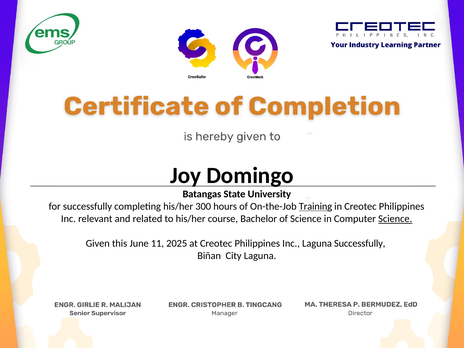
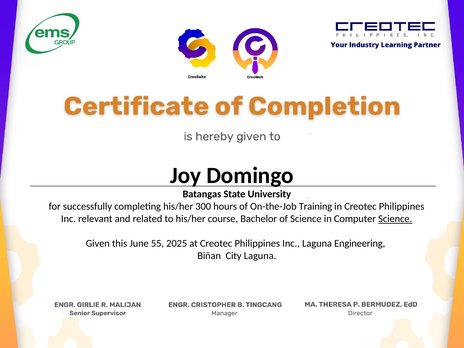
Training underline: present -> none
11: 11 -> 55
Laguna Successfully: Successfully -> Engineering
